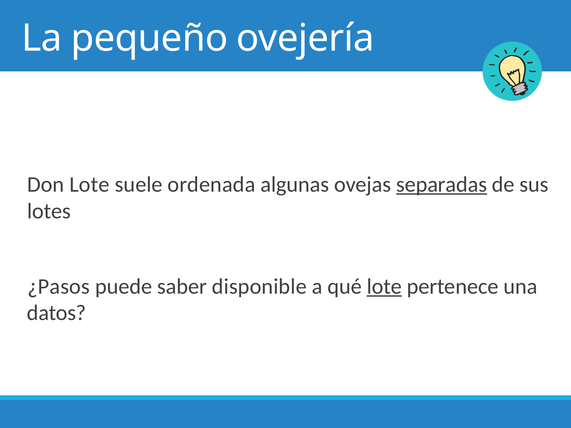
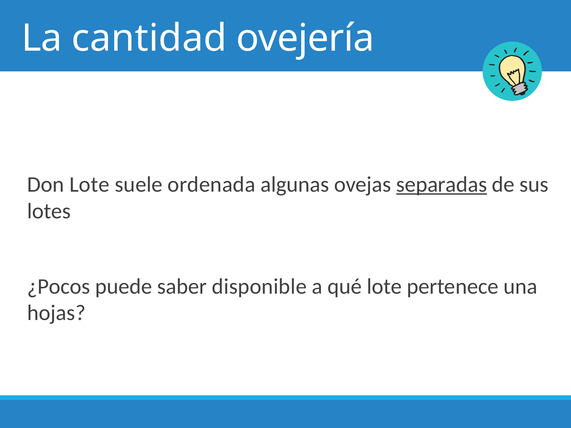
pequeño: pequeño -> cantidad
¿Pasos: ¿Pasos -> ¿Pocos
lote at (384, 287) underline: present -> none
datos: datos -> hojas
